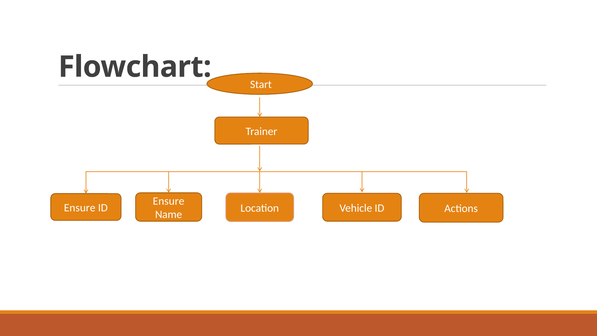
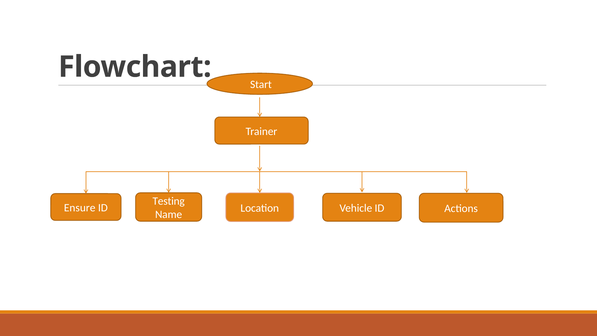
Ensure at (169, 201): Ensure -> Testing
